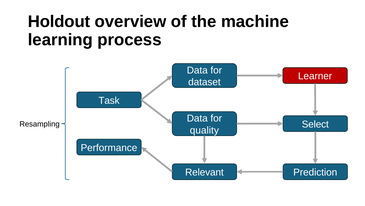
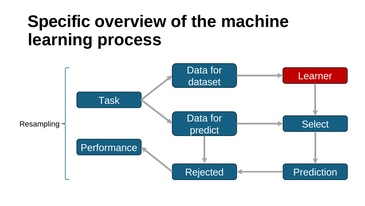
Holdout: Holdout -> Specific
quality: quality -> predict
Relevant: Relevant -> Rejected
